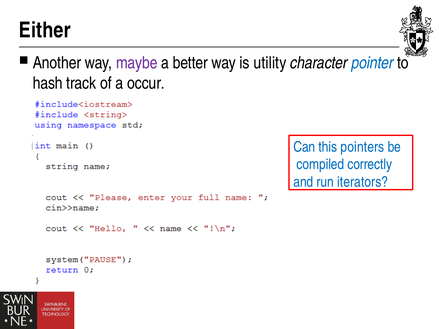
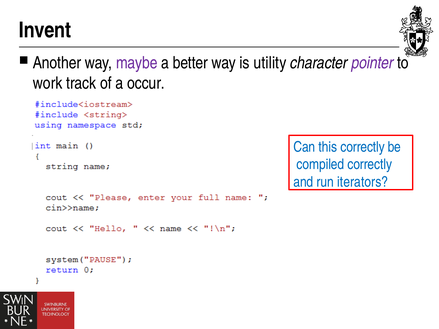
Either: Either -> Invent
pointer colour: blue -> purple
hash: hash -> work
this pointers: pointers -> correctly
